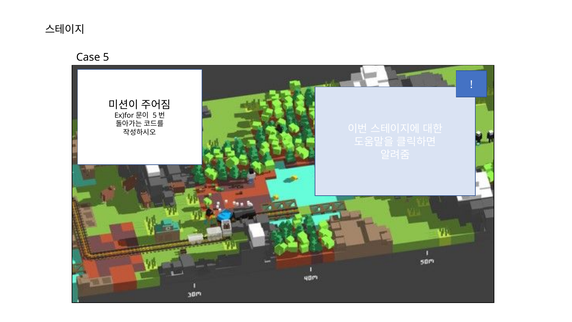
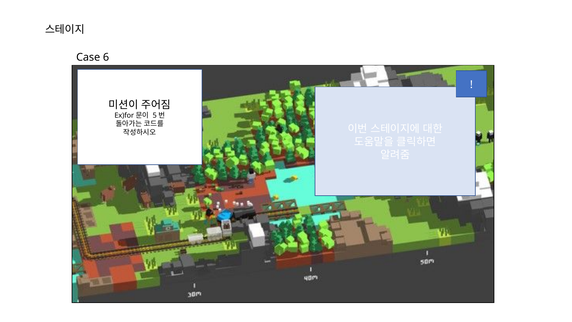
5: 5 -> 6
